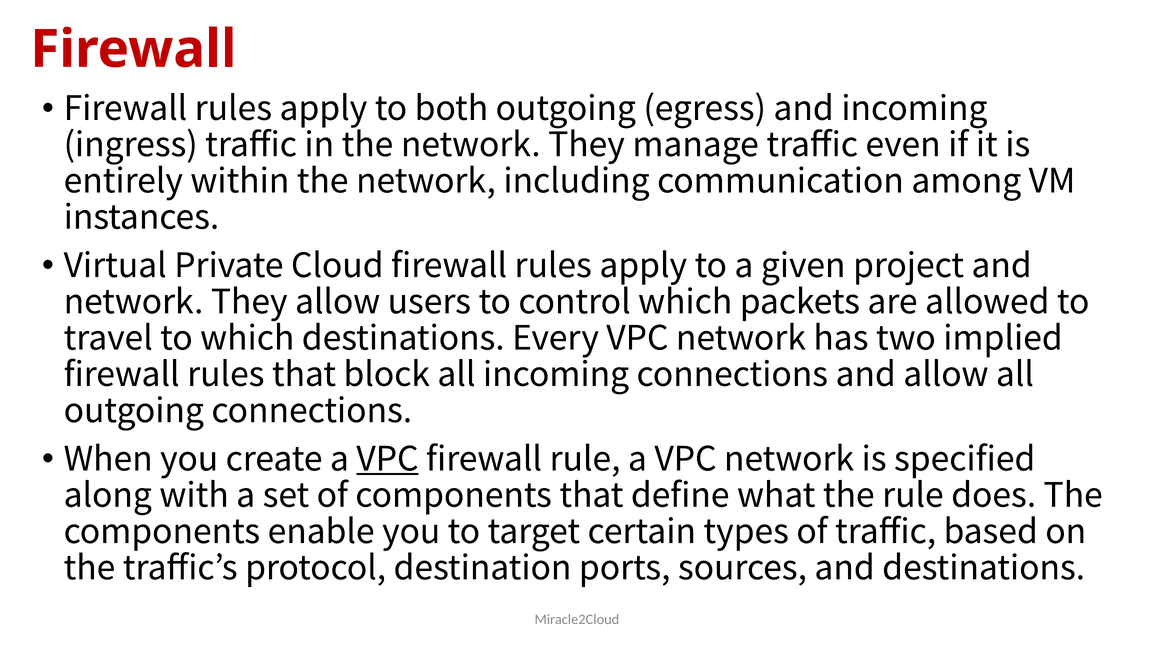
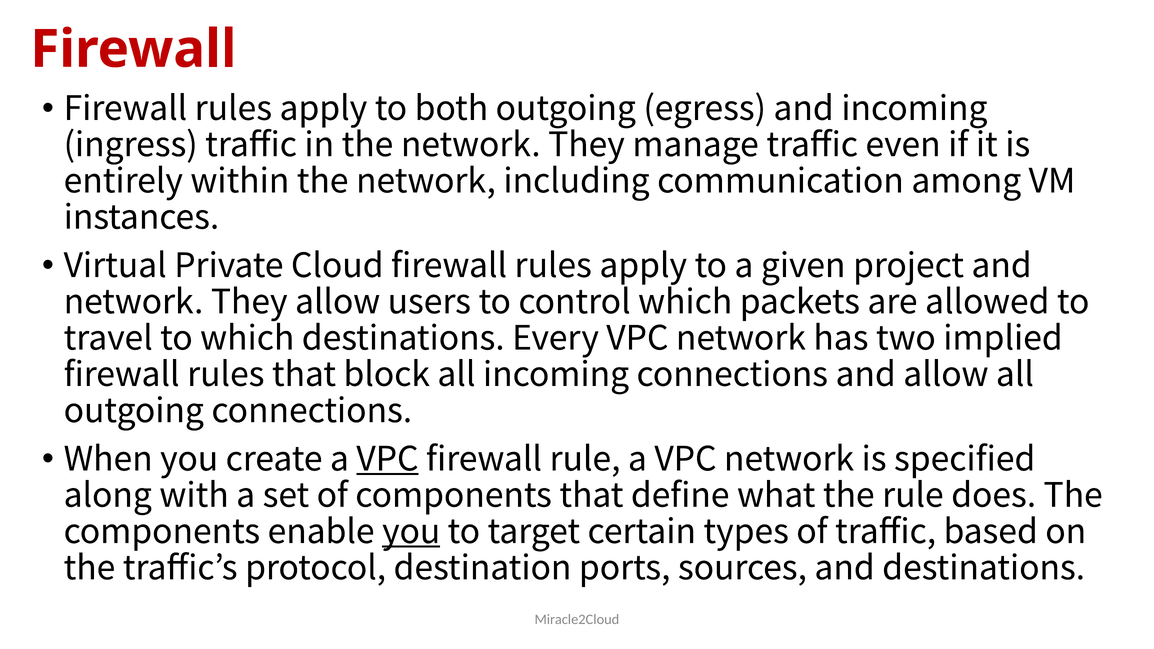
you at (411, 532) underline: none -> present
